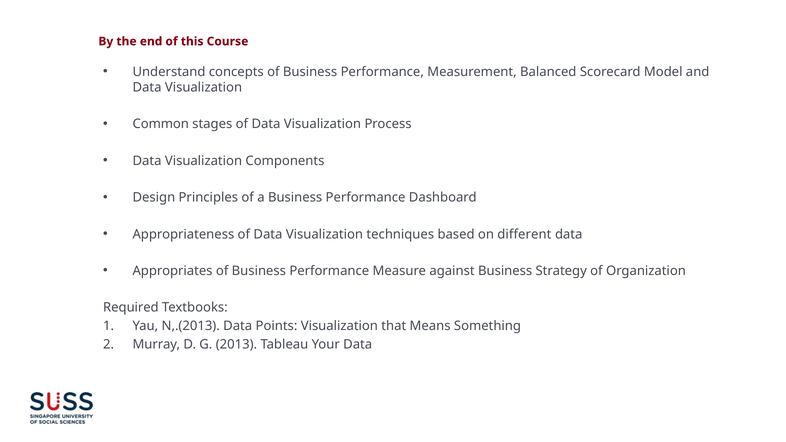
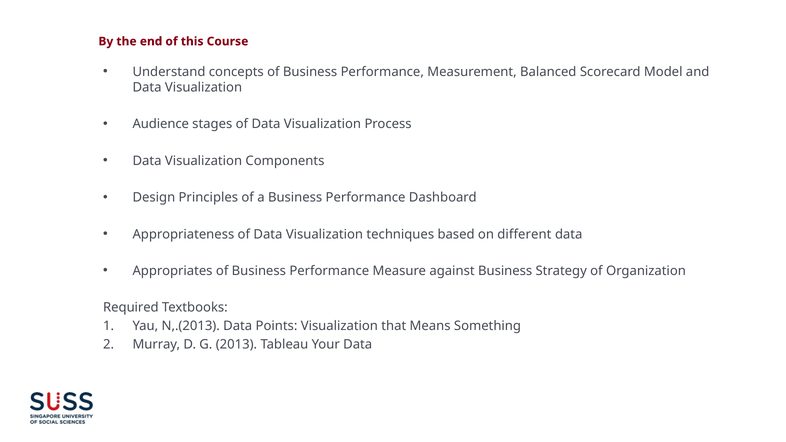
Common: Common -> Audience
